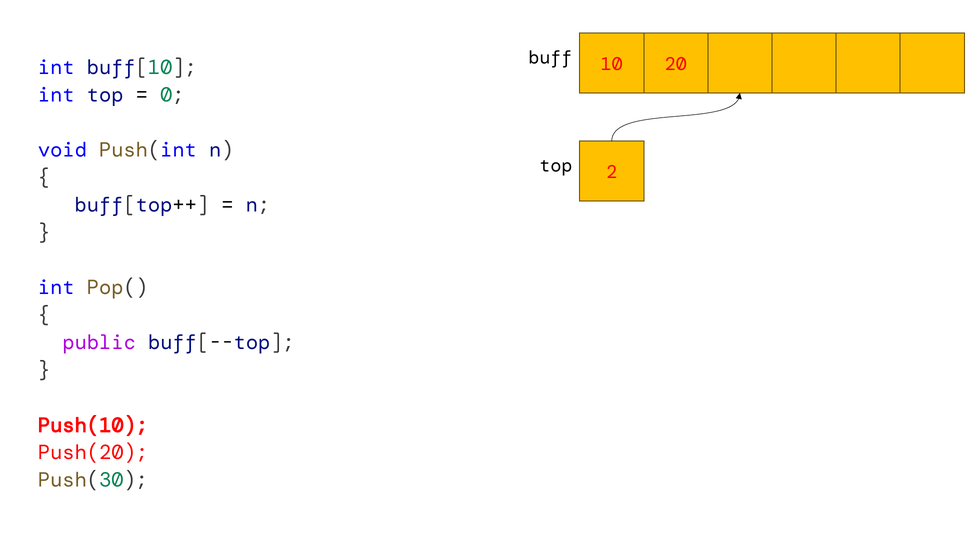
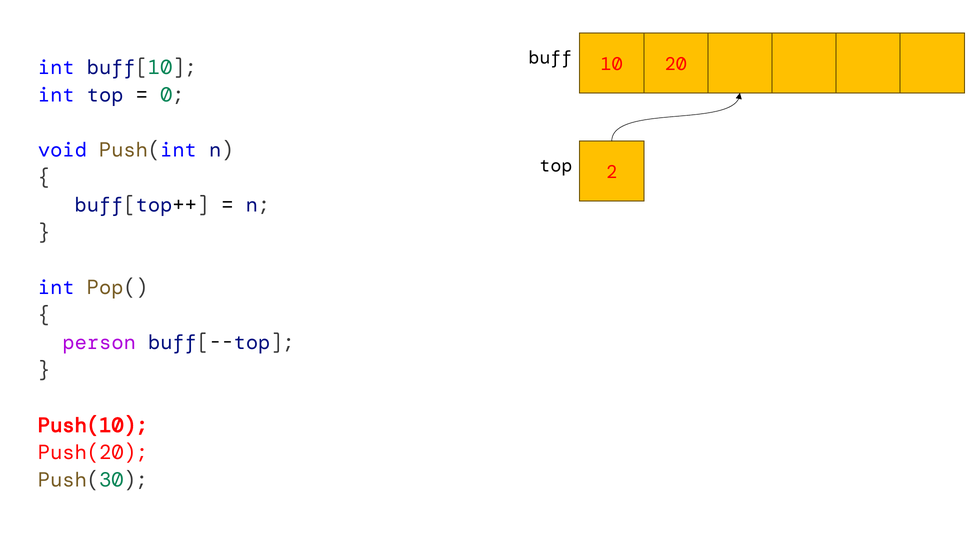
public: public -> person
